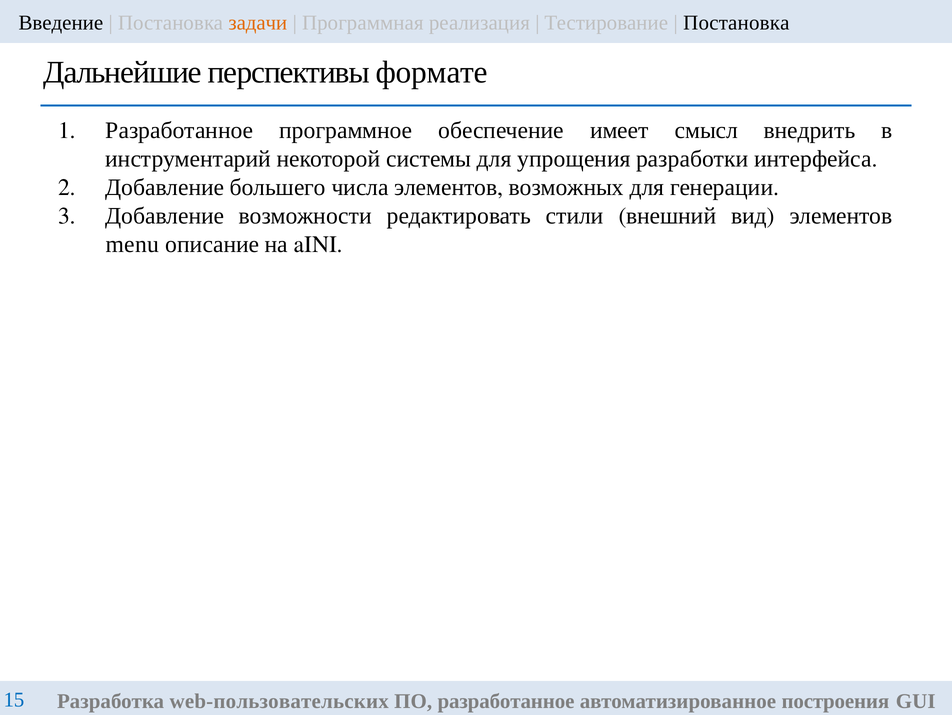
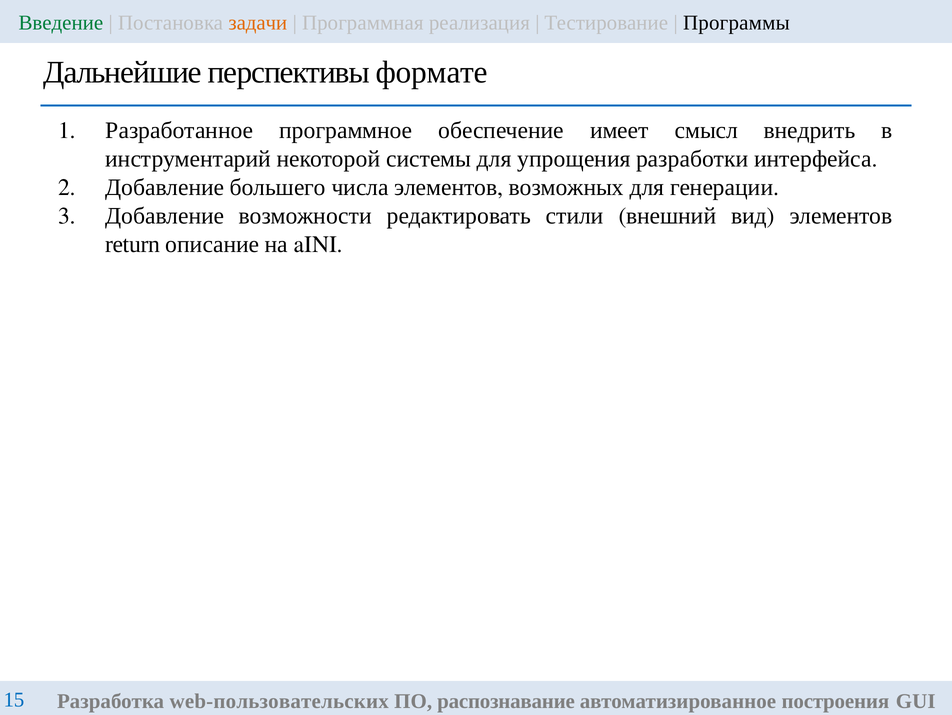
Введение colour: black -> green
Постановка at (736, 23): Постановка -> Программы
menu: menu -> return
ПО разработанное: разработанное -> распознавание
